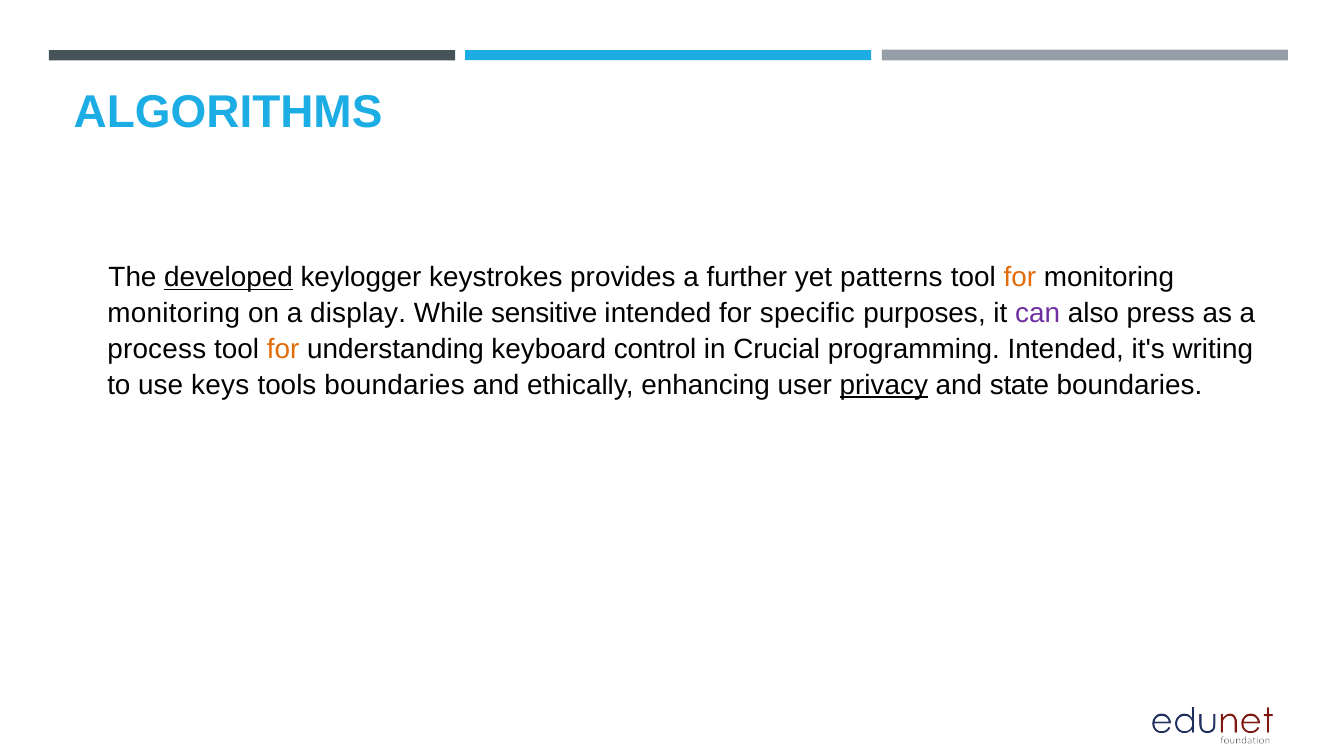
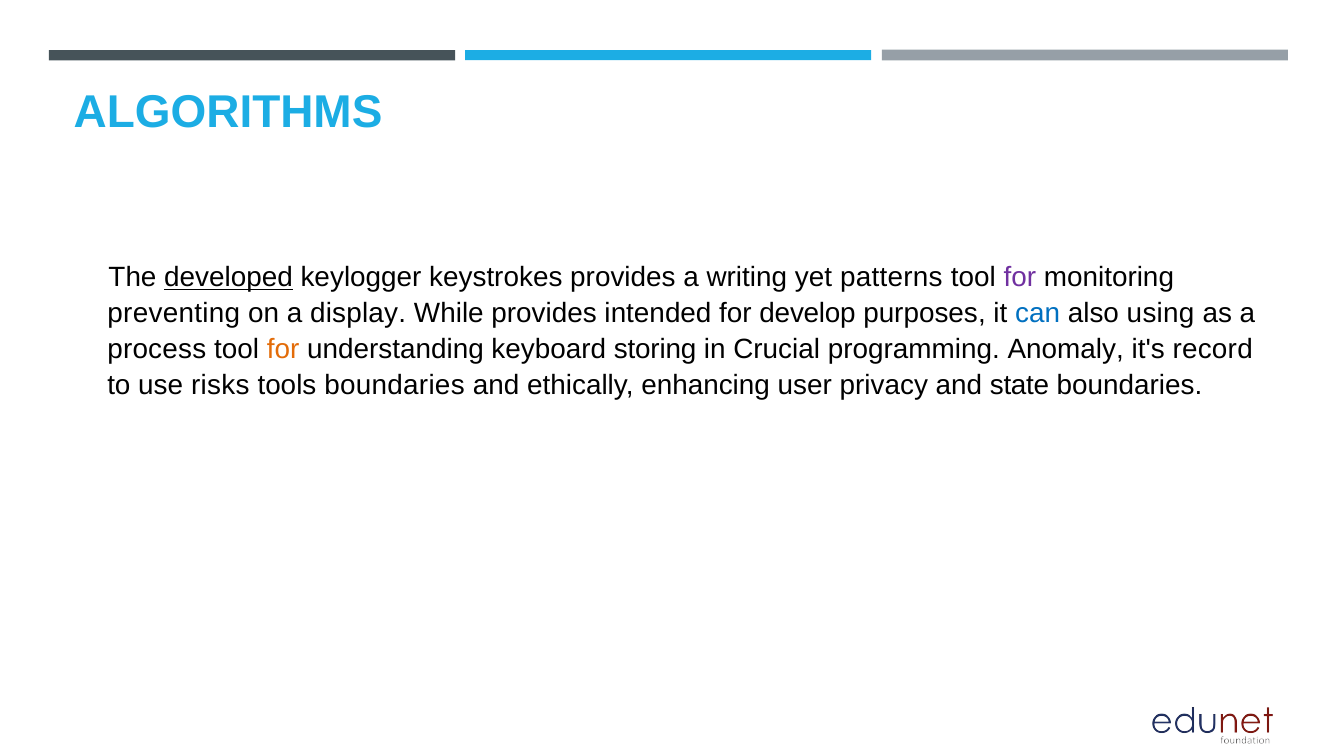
further: further -> writing
for at (1020, 278) colour: orange -> purple
monitoring at (174, 313): monitoring -> preventing
While sensitive: sensitive -> provides
specific: specific -> develop
can colour: purple -> blue
press: press -> using
control: control -> storing
programming Intended: Intended -> Anomaly
writing: writing -> record
keys: keys -> risks
privacy underline: present -> none
